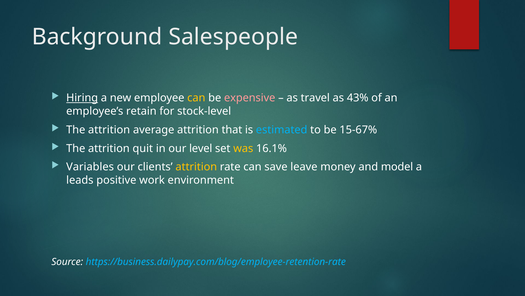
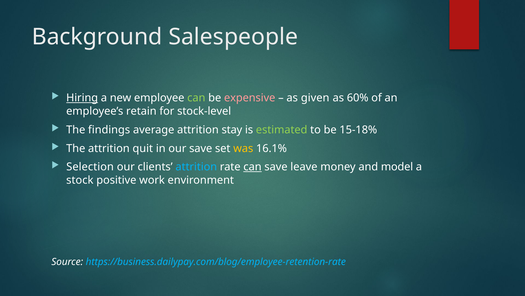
can at (196, 98) colour: yellow -> light green
travel: travel -> given
43%: 43% -> 60%
attrition at (109, 129): attrition -> findings
that: that -> stay
estimated colour: light blue -> light green
15-67%: 15-67% -> 15-18%
our level: level -> save
Variables: Variables -> Selection
attrition at (196, 167) colour: yellow -> light blue
can at (252, 167) underline: none -> present
leads: leads -> stock
